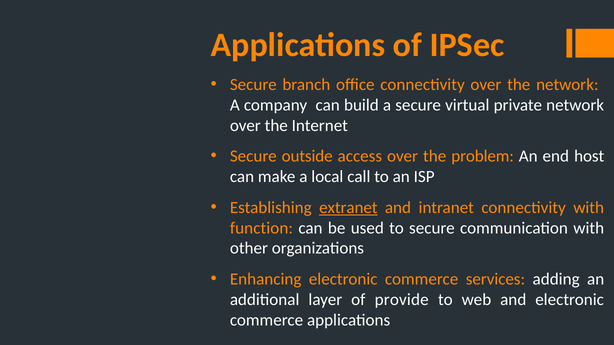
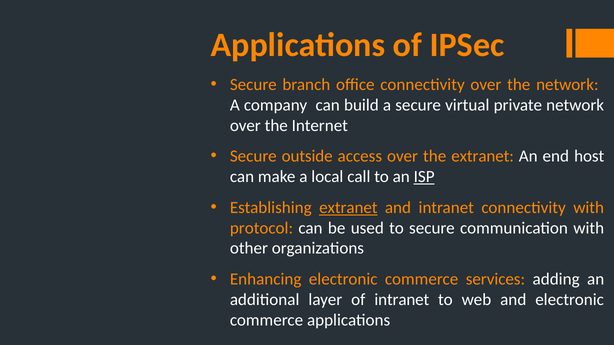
the problem: problem -> extranet
ISP underline: none -> present
function: function -> protocol
of provide: provide -> intranet
